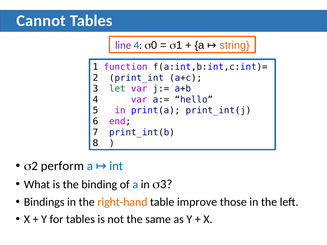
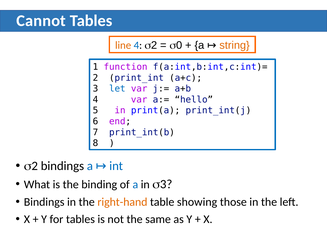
line colour: purple -> orange
0 at (154, 45): 0 -> 2
1 at (179, 45): 1 -> 0
let colour: green -> blue
2 perform: perform -> bindings
improve: improve -> showing
